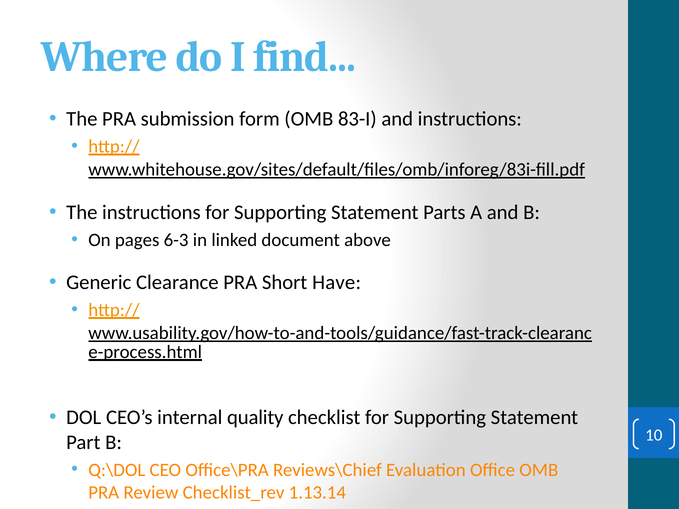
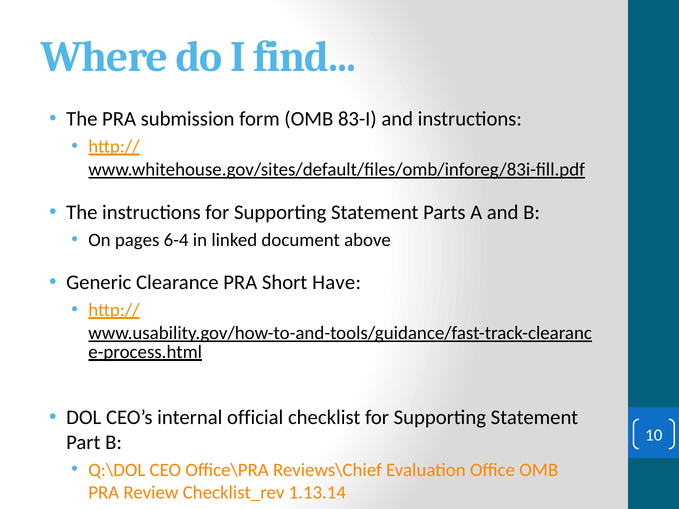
6-3: 6-3 -> 6-4
quality: quality -> official
